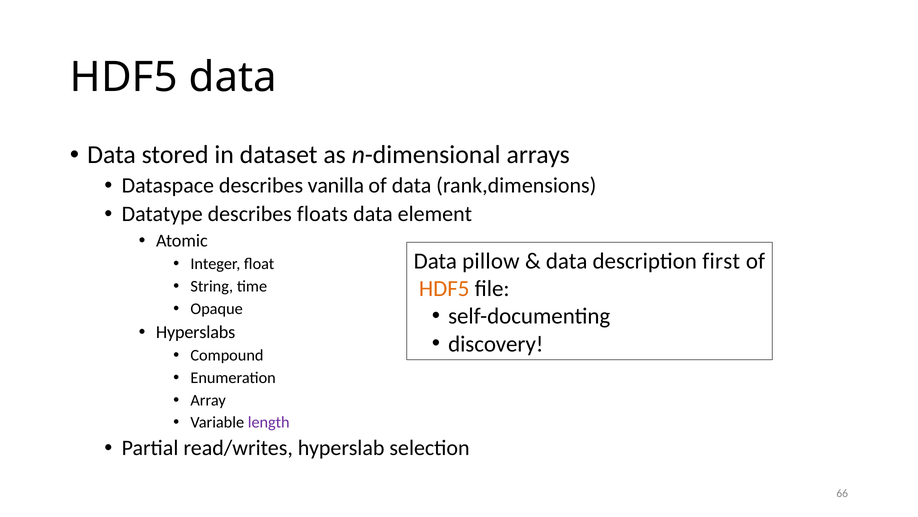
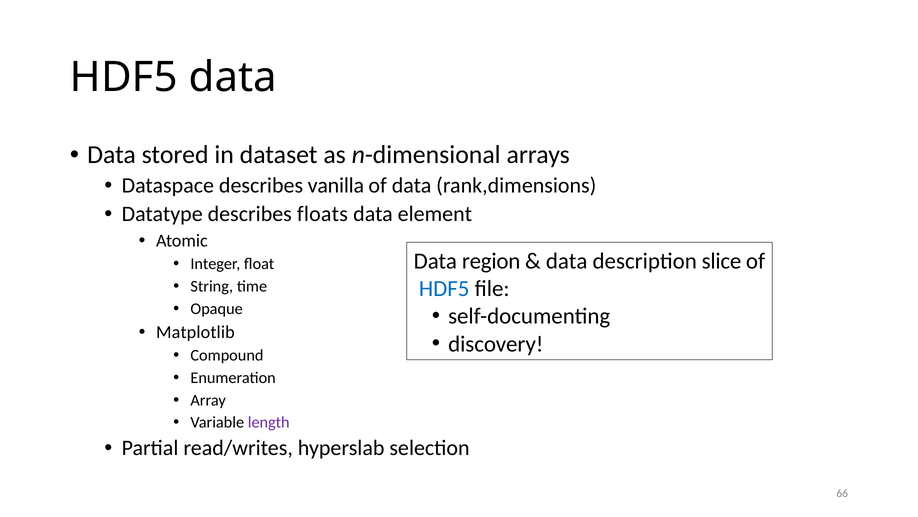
pillow: pillow -> region
first: first -> slice
HDF5 at (444, 288) colour: orange -> blue
Hyperslabs: Hyperslabs -> Matplotlib
